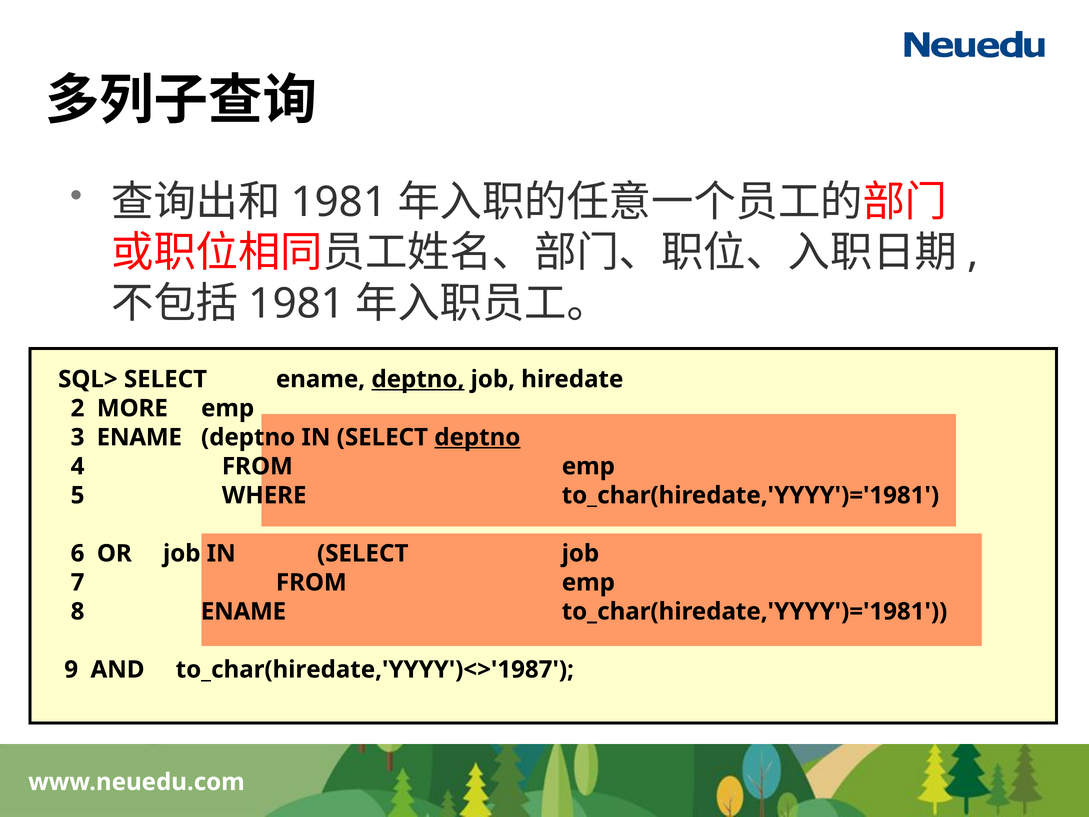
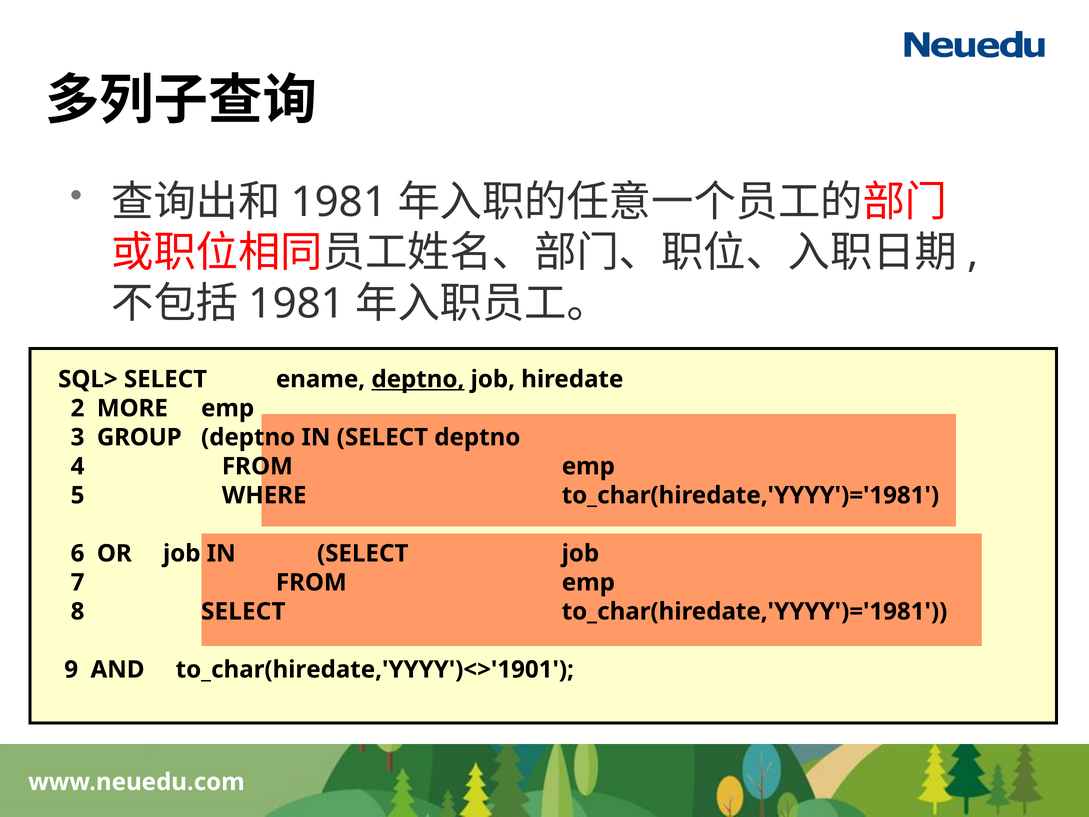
3 ENAME: ENAME -> GROUP
deptno at (477, 437) underline: present -> none
8 ENAME: ENAME -> SELECT
to_char(hiredate,'YYYY')<>'1987: to_char(hiredate,'YYYY')<>'1987 -> to_char(hiredate,'YYYY')<>'1901
